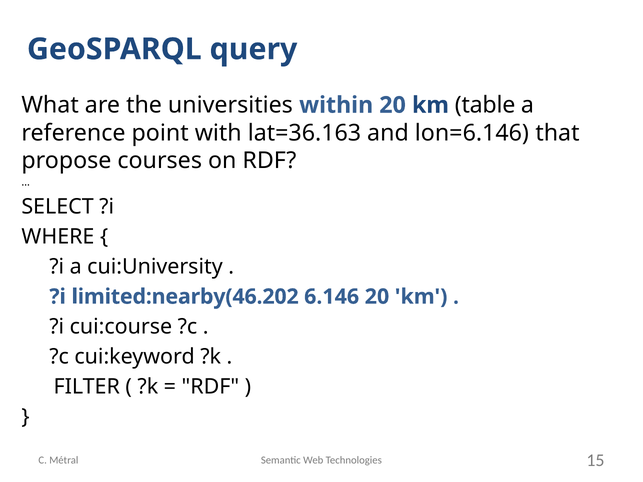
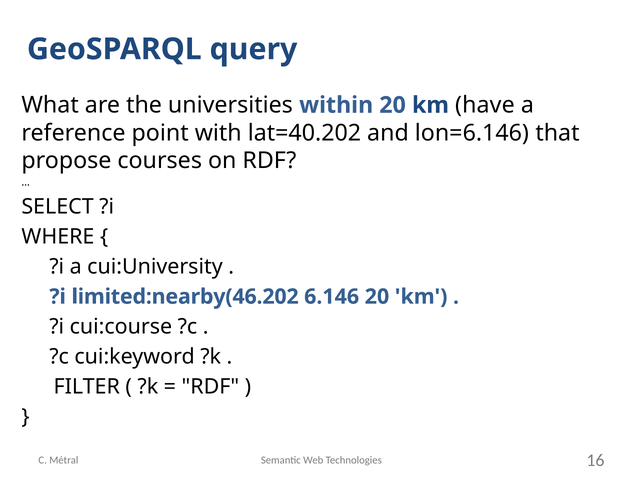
table: table -> have
lat=36.163: lat=36.163 -> lat=40.202
15: 15 -> 16
